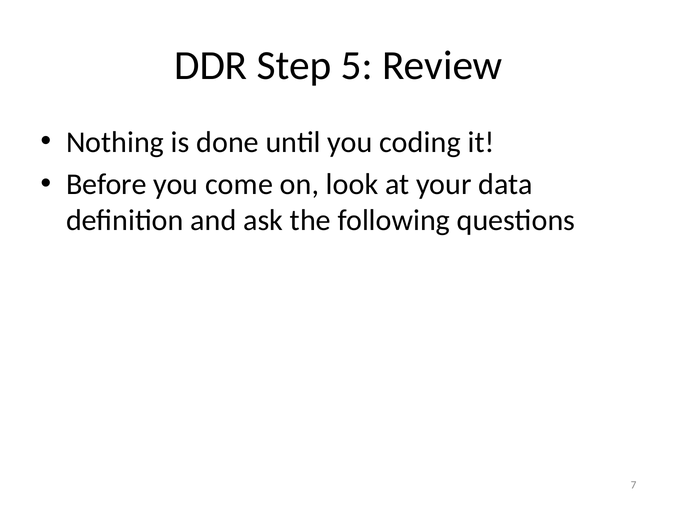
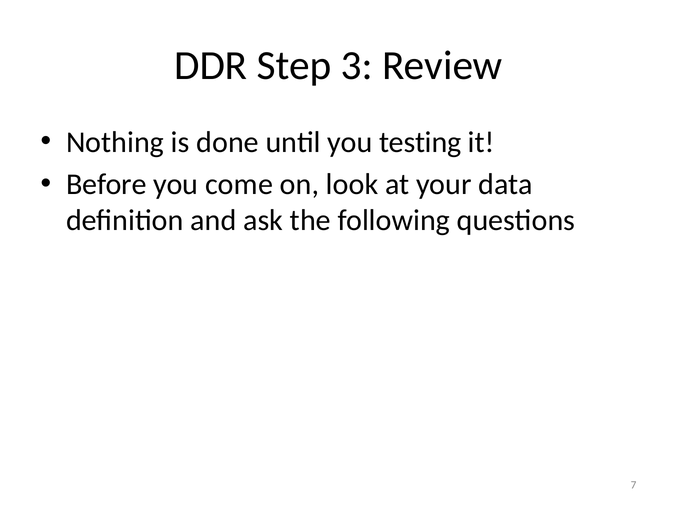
5: 5 -> 3
coding: coding -> testing
